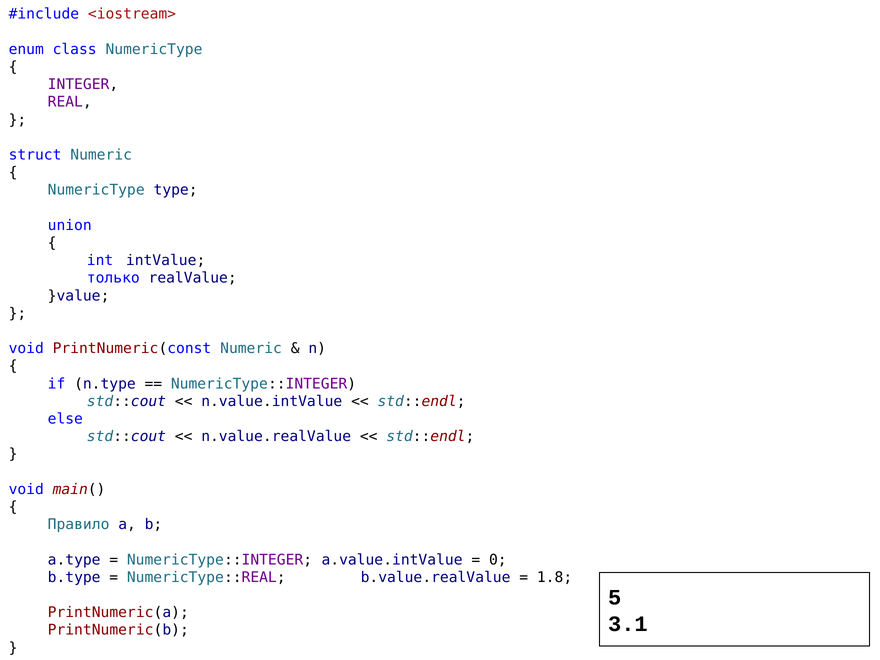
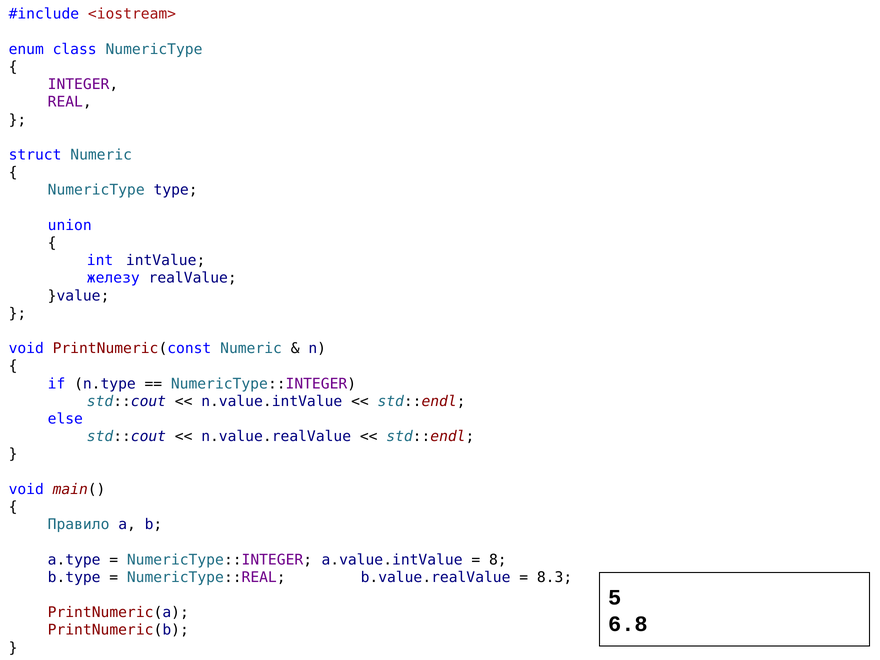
только: только -> железу
0: 0 -> 8
1.8: 1.8 -> 8.3
3.1: 3.1 -> 6.8
